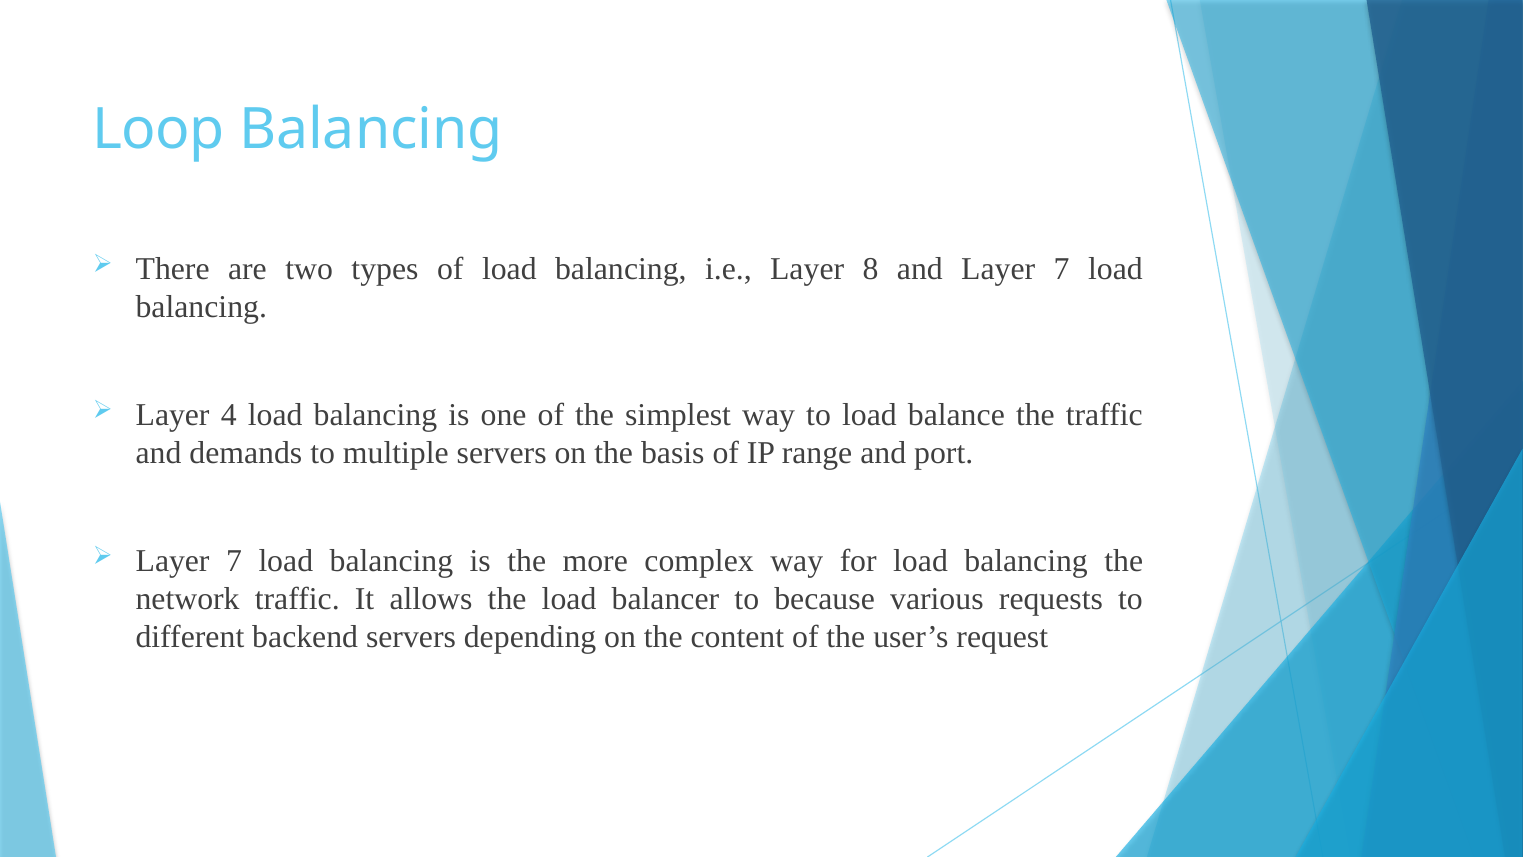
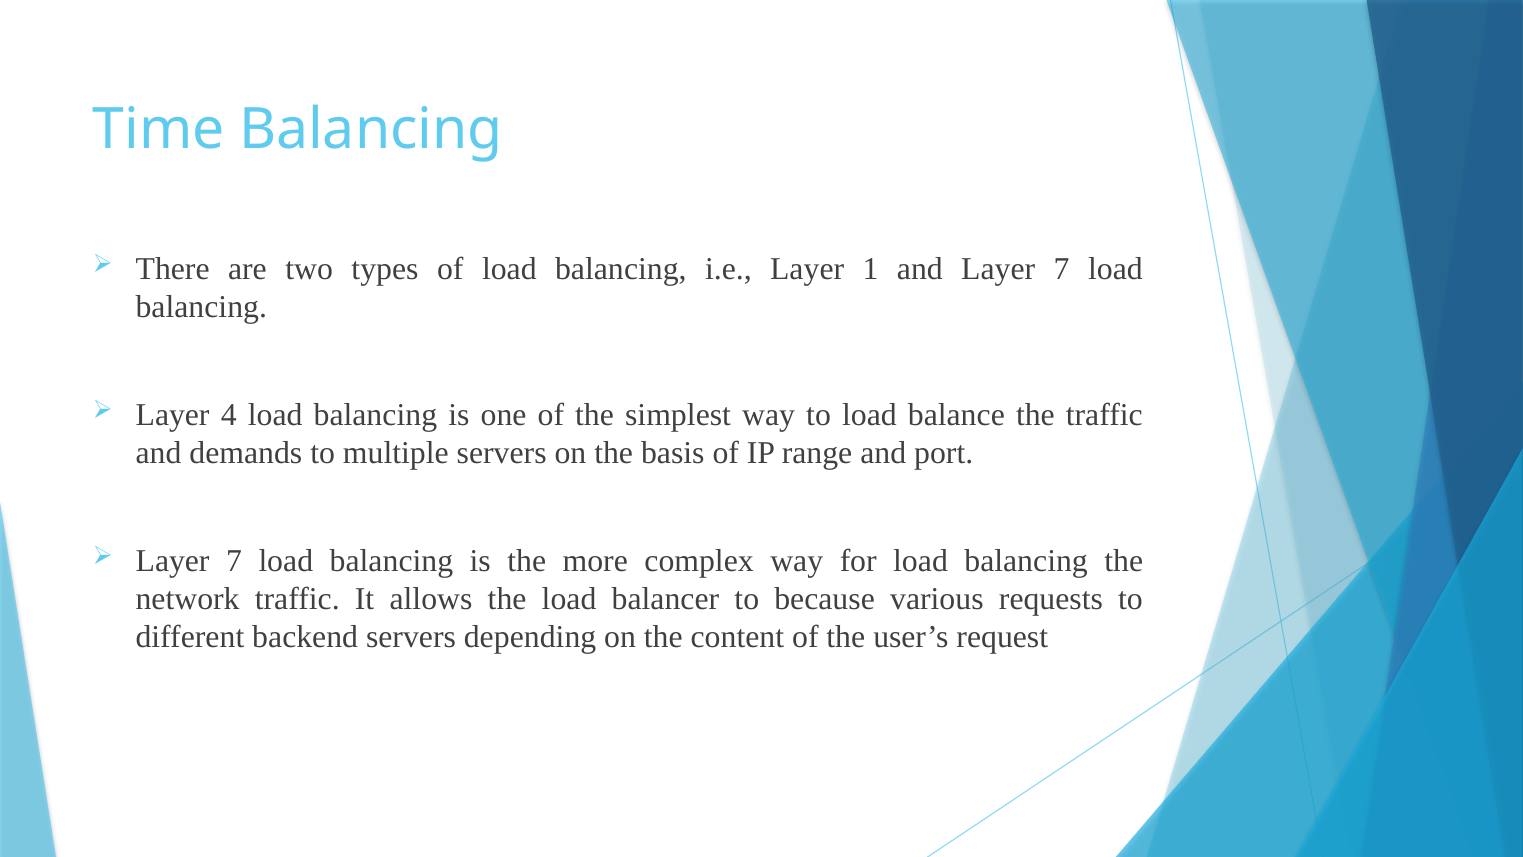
Loop: Loop -> Time
8: 8 -> 1
